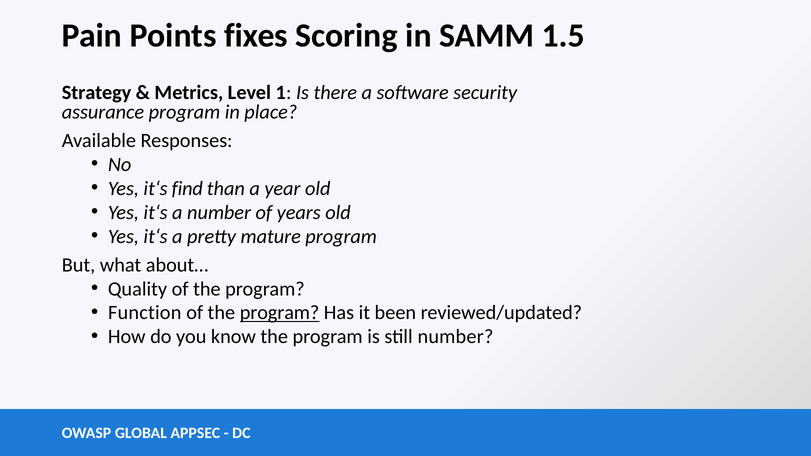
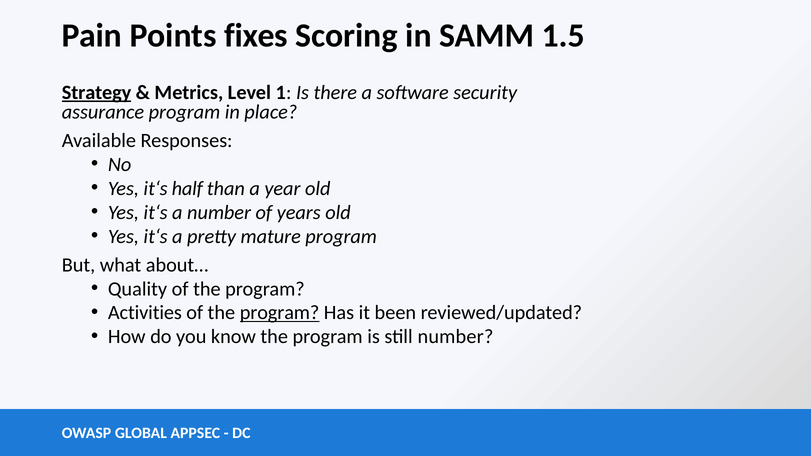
Strategy underline: none -> present
find: find -> half
Function: Function -> Activities
